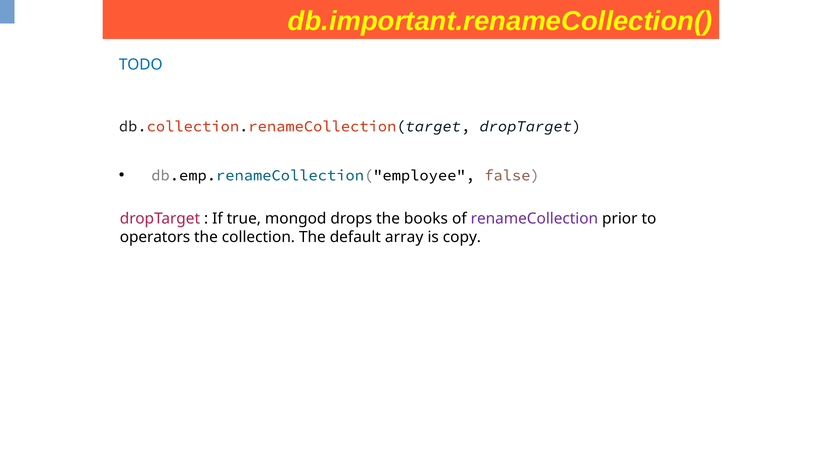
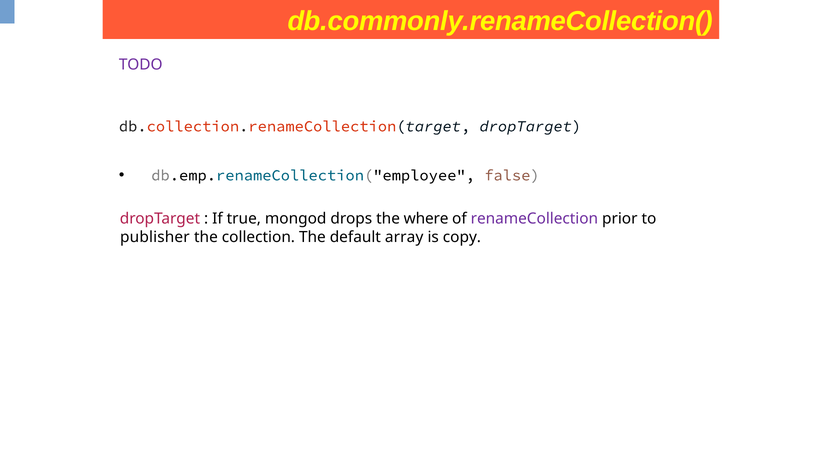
db.important.renameCollection(: db.important.renameCollection( -> db.commonly.renameCollection(
TODO colour: blue -> purple
books: books -> where
operators: operators -> publisher
